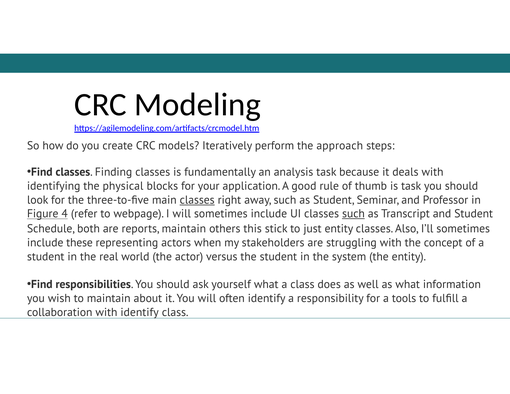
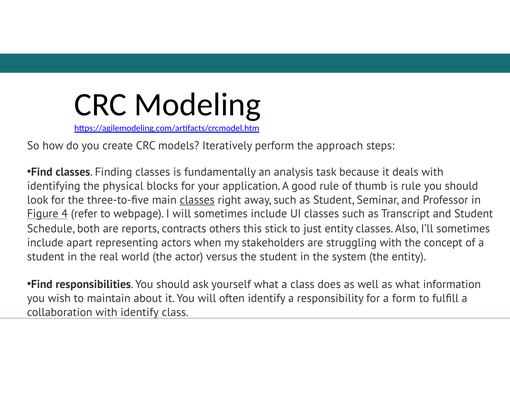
is task: task -> rule
such at (353, 214) underline: present -> none
reports maintain: maintain -> contracts
these: these -> apart
tools: tools -> form
